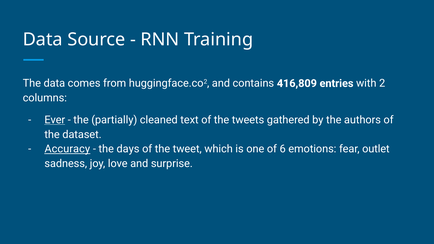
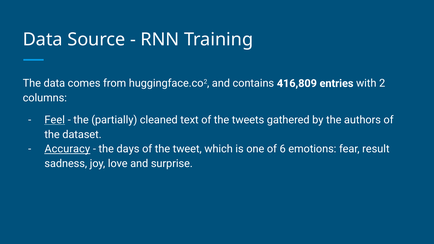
Ever: Ever -> Feel
outlet: outlet -> result
